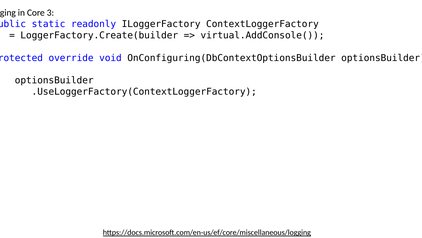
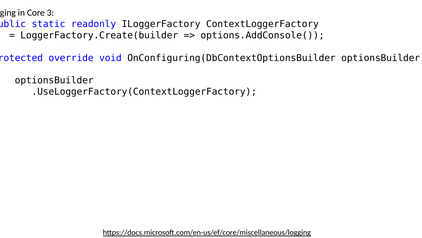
virtual.AddConsole(: virtual.AddConsole( -> options.AddConsole(
